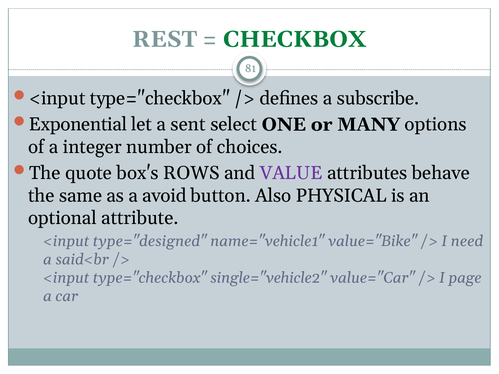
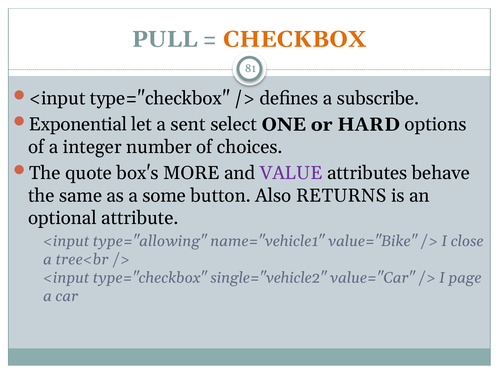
REST: REST -> PULL
CHECKBOX colour: green -> orange
MANY: MANY -> HARD
ROWS: ROWS -> MORE
avoid: avoid -> some
PHYSICAL: PHYSICAL -> RETURNS
type="designed: type="designed -> type="allowing
need: need -> close
said<br: said<br -> tree<br
